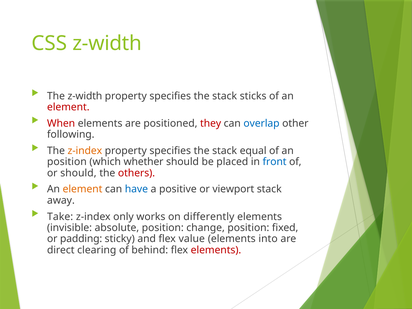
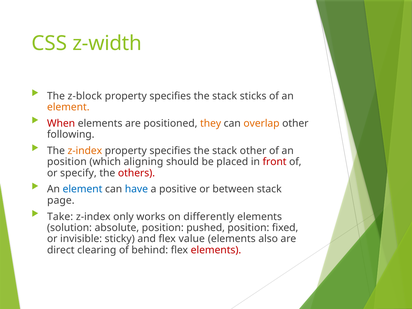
The z-width: z-width -> z-block
element at (68, 107) colour: red -> orange
they colour: red -> orange
overlap colour: blue -> orange
stack equal: equal -> other
whether: whether -> aligning
front colour: blue -> red
or should: should -> specify
element at (83, 189) colour: orange -> blue
viewport: viewport -> between
away: away -> page
invisible: invisible -> solution
change: change -> pushed
padding: padding -> invisible
into: into -> also
